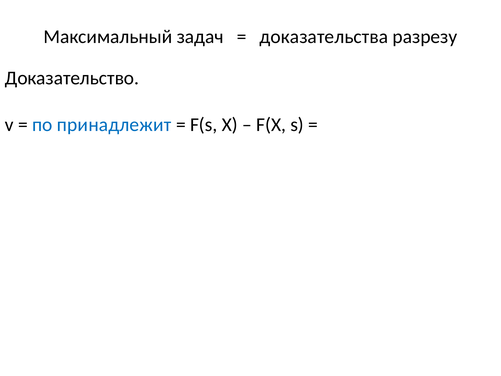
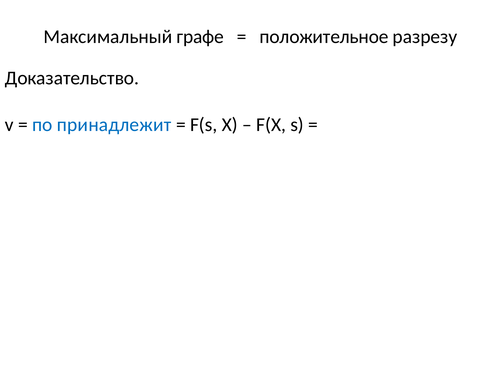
задач: задач -> графе
доказательства: доказательства -> положительное
